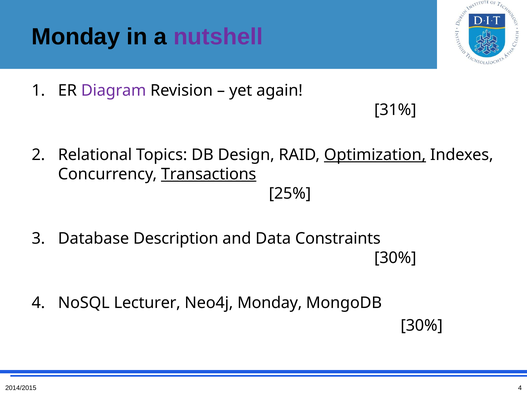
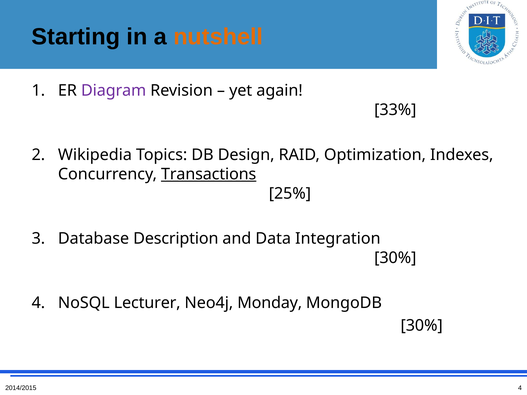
Monday at (76, 37): Monday -> Starting
nutshell colour: purple -> orange
31%: 31% -> 33%
Relational: Relational -> Wikipedia
Optimization underline: present -> none
Constraints: Constraints -> Integration
